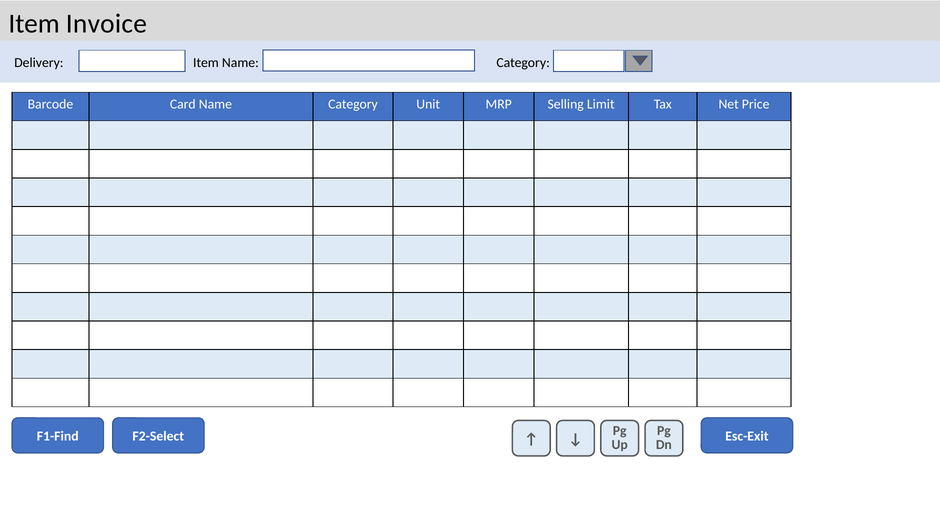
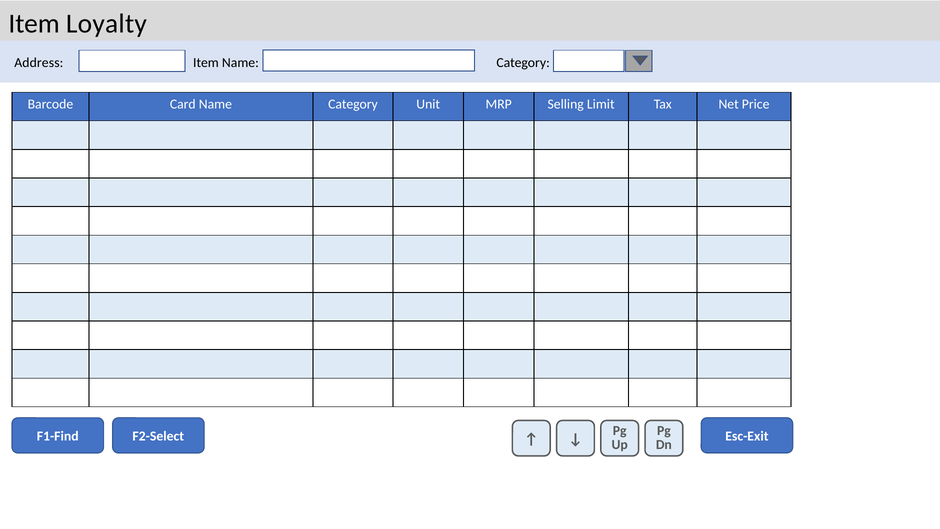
Invoice: Invoice -> Loyalty
Delivery: Delivery -> Address
